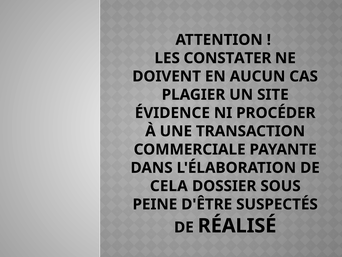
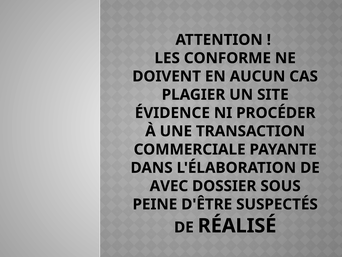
CONSTATER: CONSTATER -> CONFORME
CELA: CELA -> AVEC
